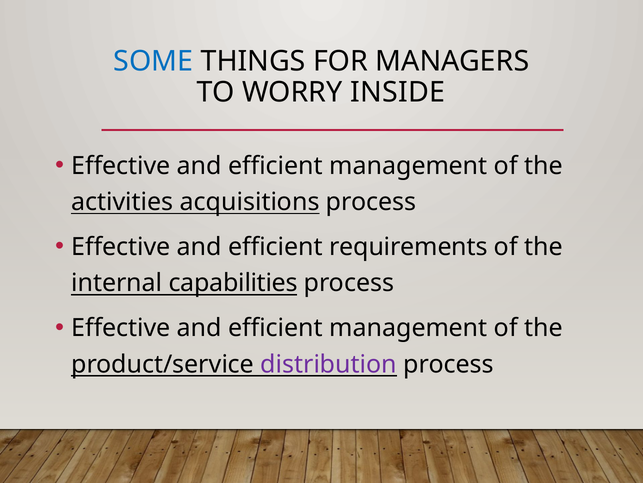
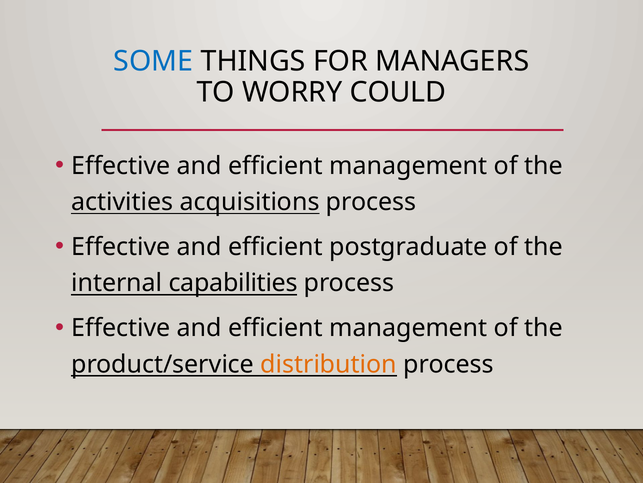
INSIDE: INSIDE -> COULD
requirements: requirements -> postgraduate
distribution colour: purple -> orange
